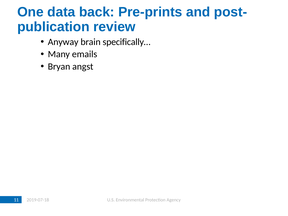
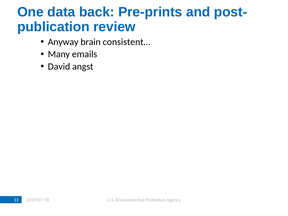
specifically…: specifically… -> consistent…
Bryan: Bryan -> David
